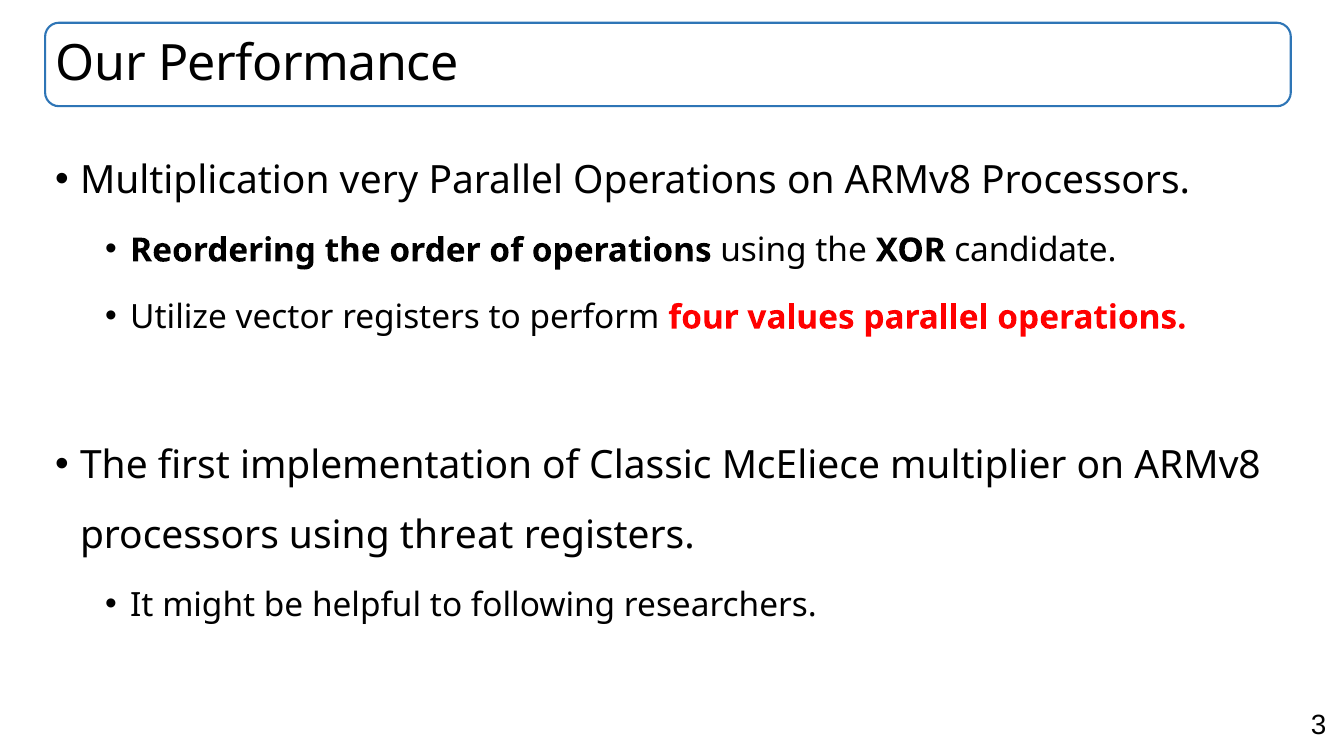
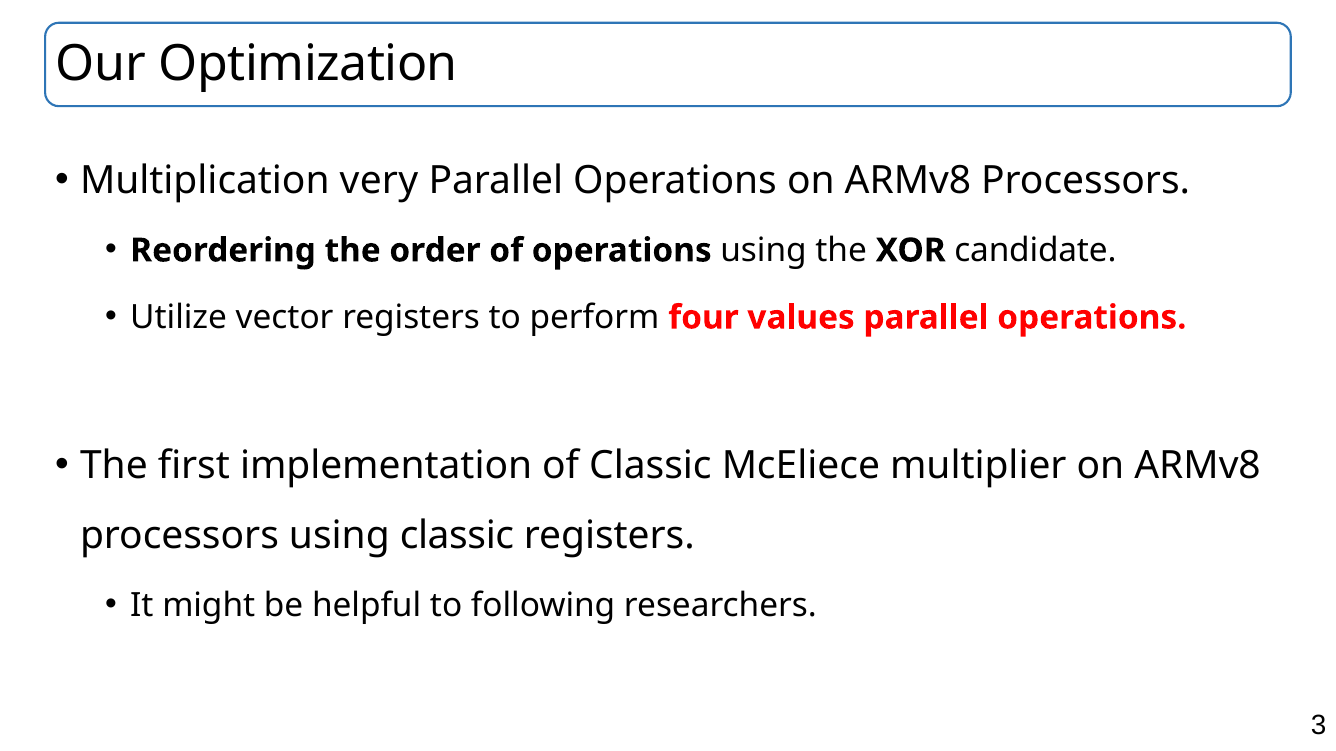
Performance: Performance -> Optimization
using threat: threat -> classic
